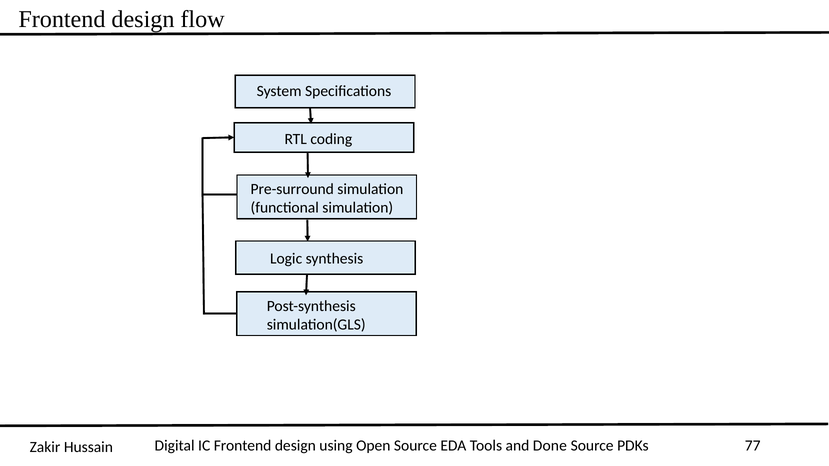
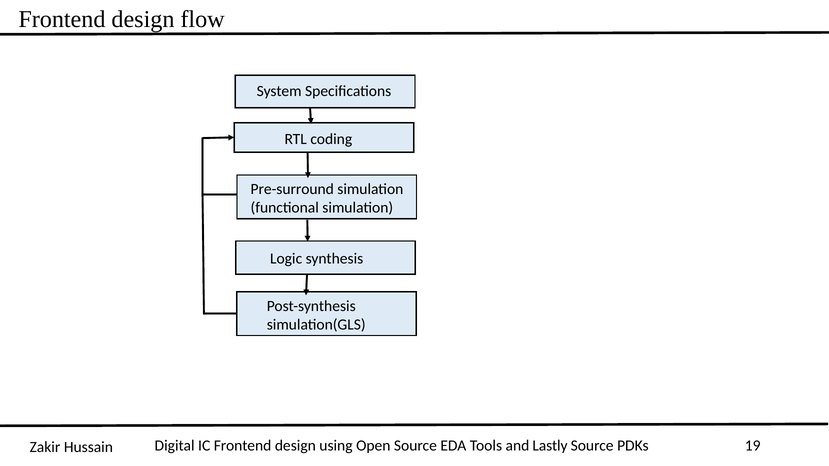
Done: Done -> Lastly
77: 77 -> 19
